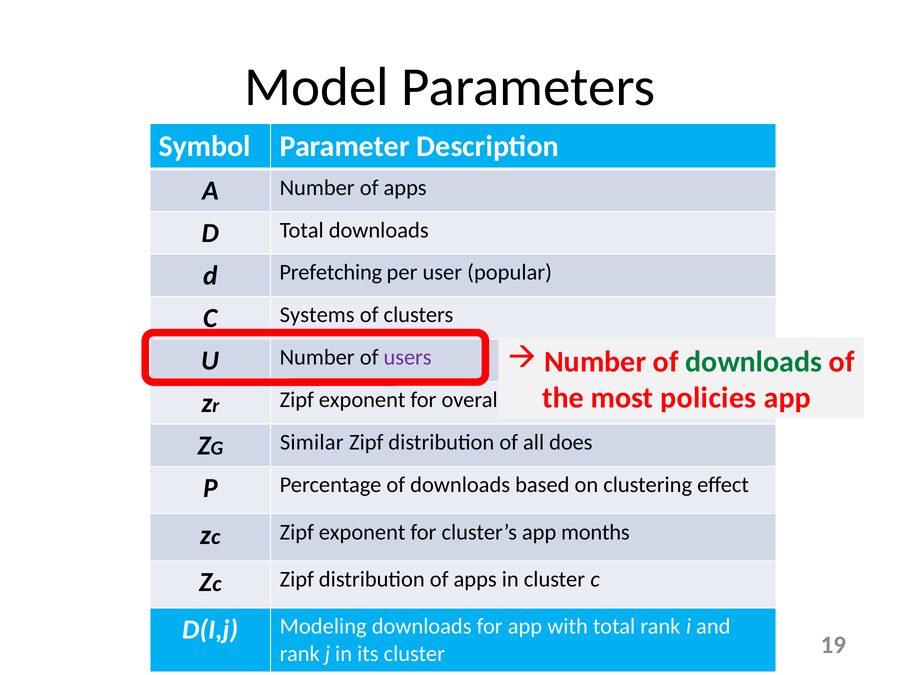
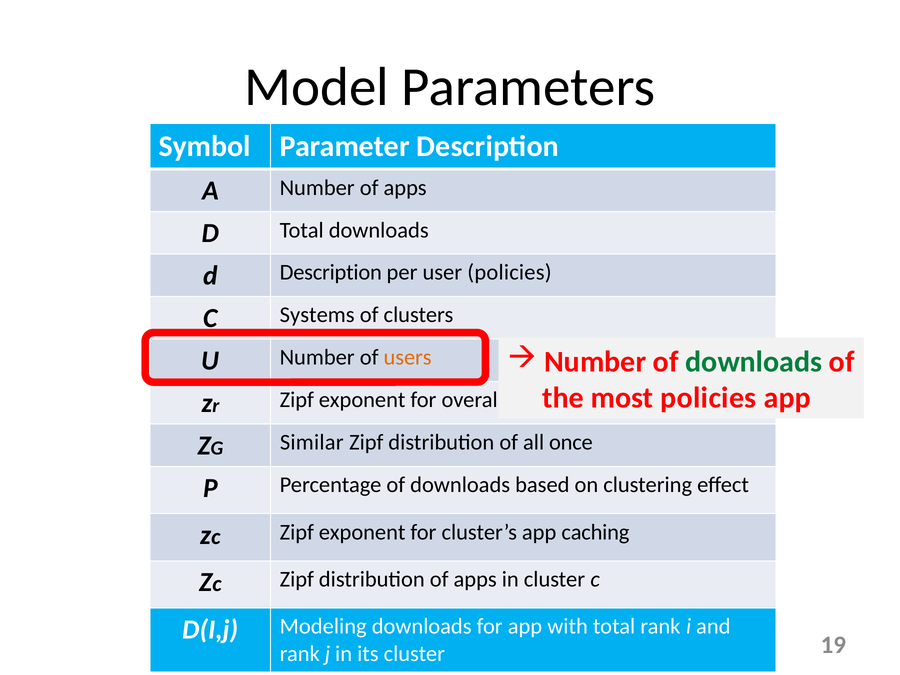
d Prefetching: Prefetching -> Description
user popular: popular -> policies
users colour: purple -> orange
does: does -> once
months: months -> caching
